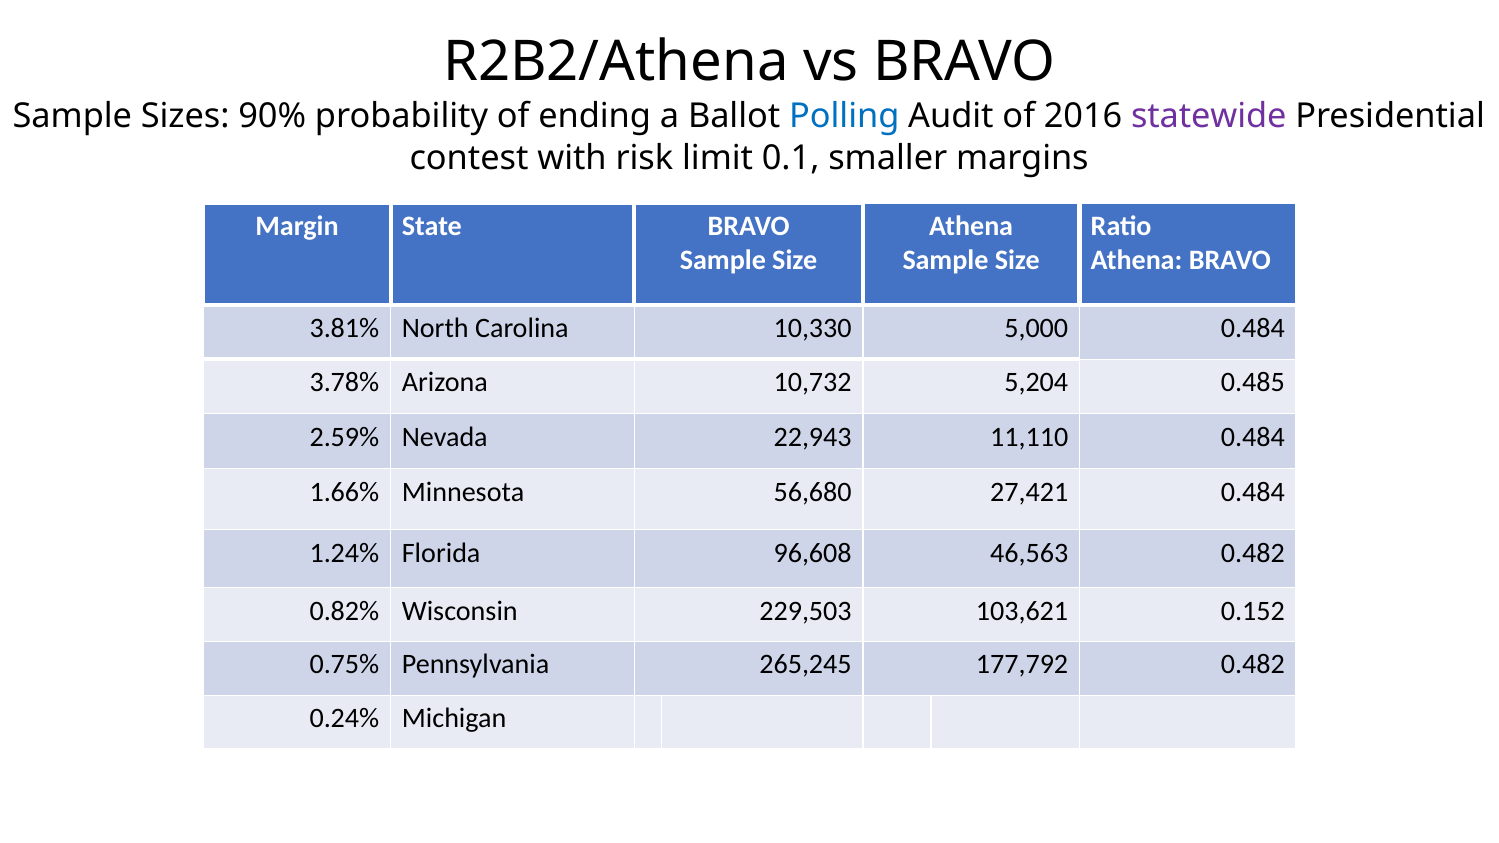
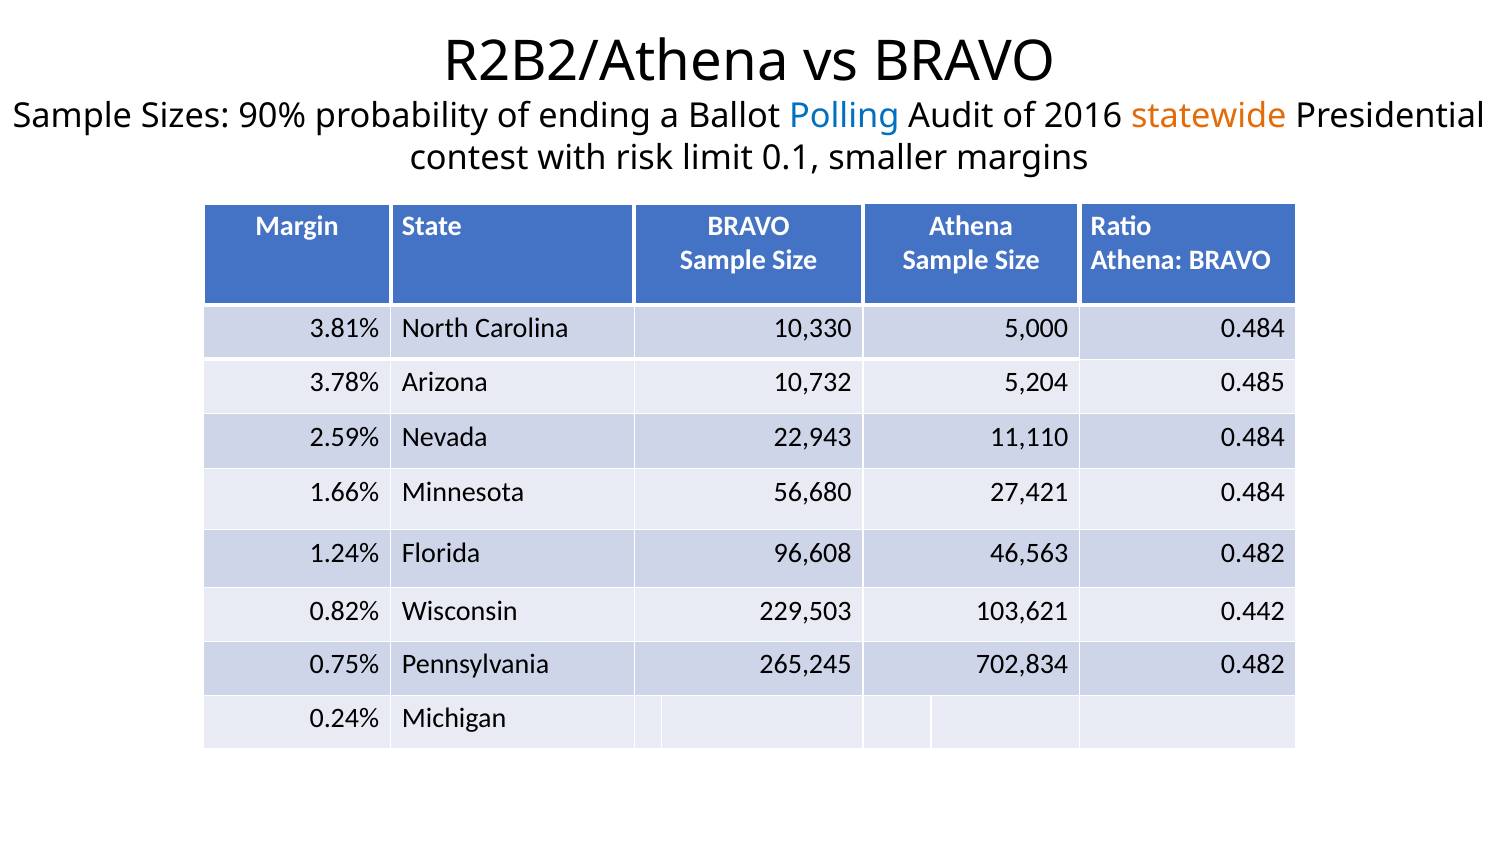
statewide colour: purple -> orange
0.152: 0.152 -> 0.442
177,792: 177,792 -> 702,834
